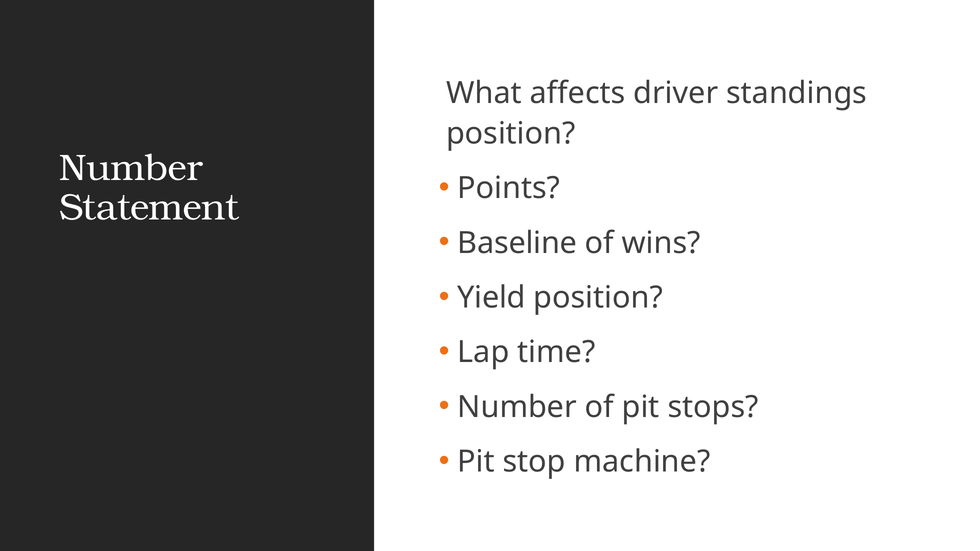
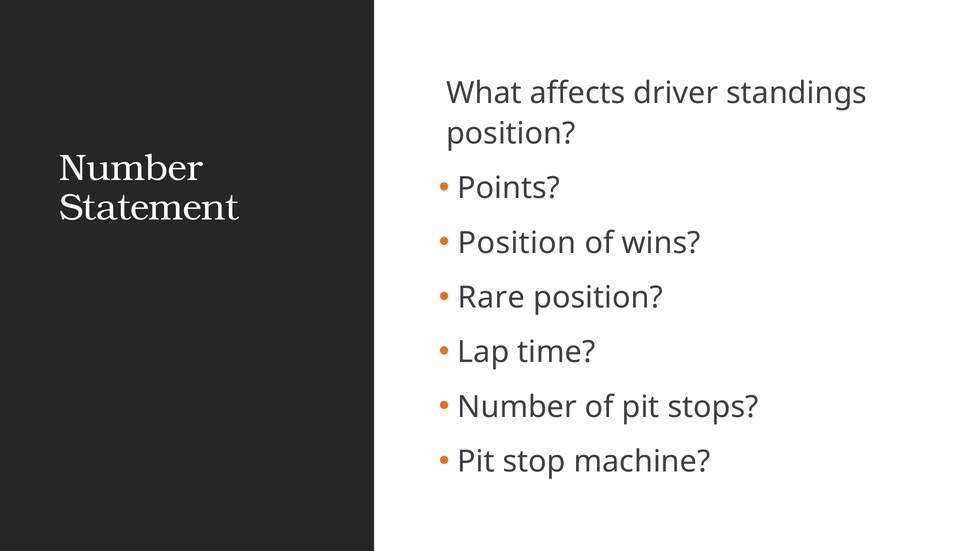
Baseline at (517, 243): Baseline -> Position
Yield: Yield -> Rare
